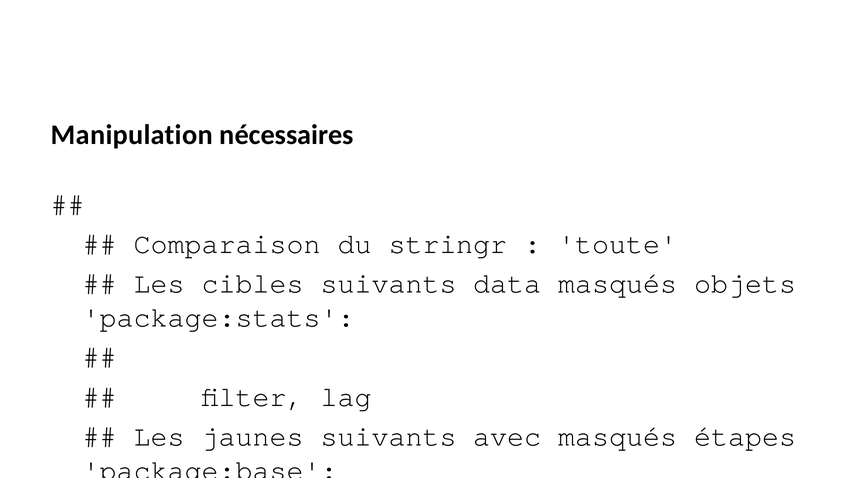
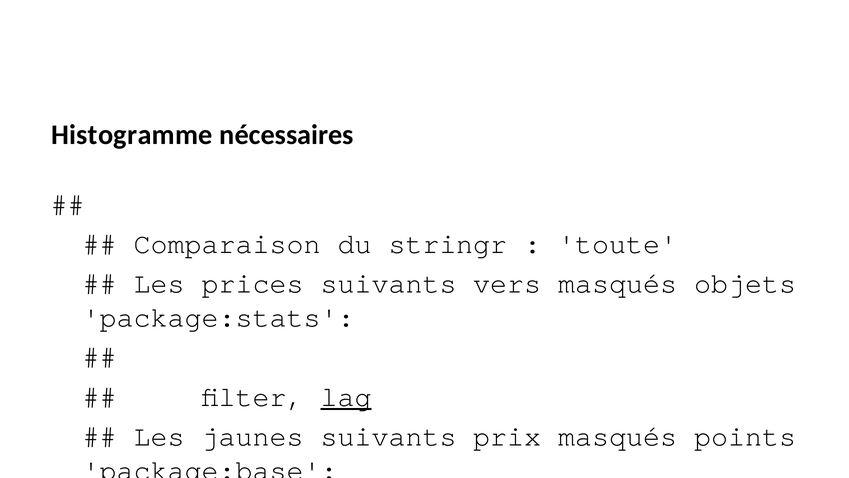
Manipulation: Manipulation -> Histogramme
cibles: cibles -> prices
data: data -> vers
lag underline: none -> present
avec: avec -> prix
étapes: étapes -> points
